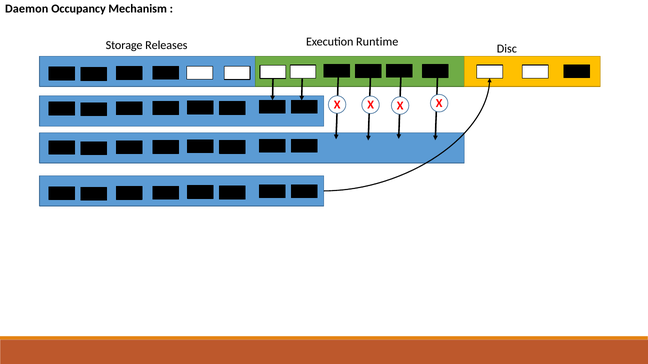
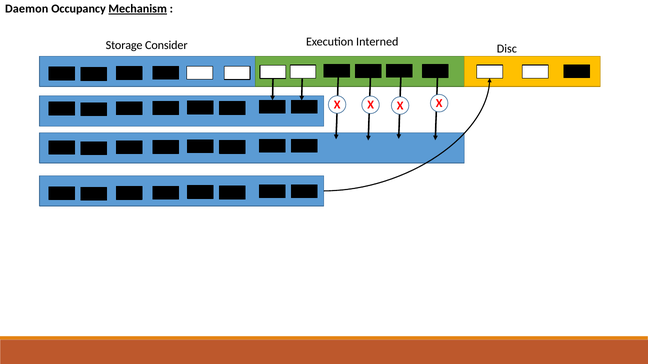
Mechanism underline: none -> present
Runtime: Runtime -> Interned
Releases: Releases -> Consider
